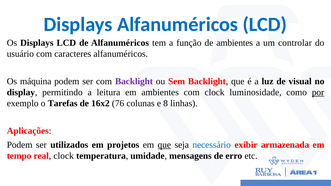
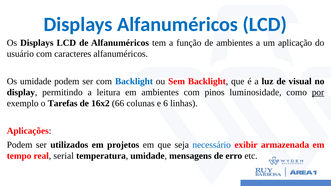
controlar: controlar -> aplicação
Os máquina: máquina -> umidade
Backlight at (134, 81) colour: purple -> blue
com clock: clock -> pinos
76: 76 -> 66
8: 8 -> 6
que at (164, 145) underline: present -> none
real clock: clock -> serial
